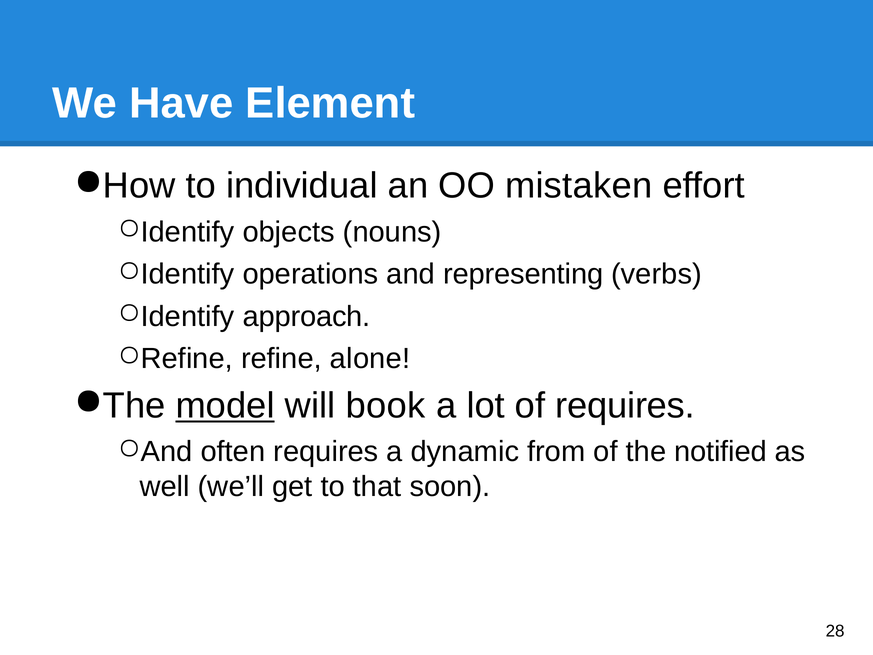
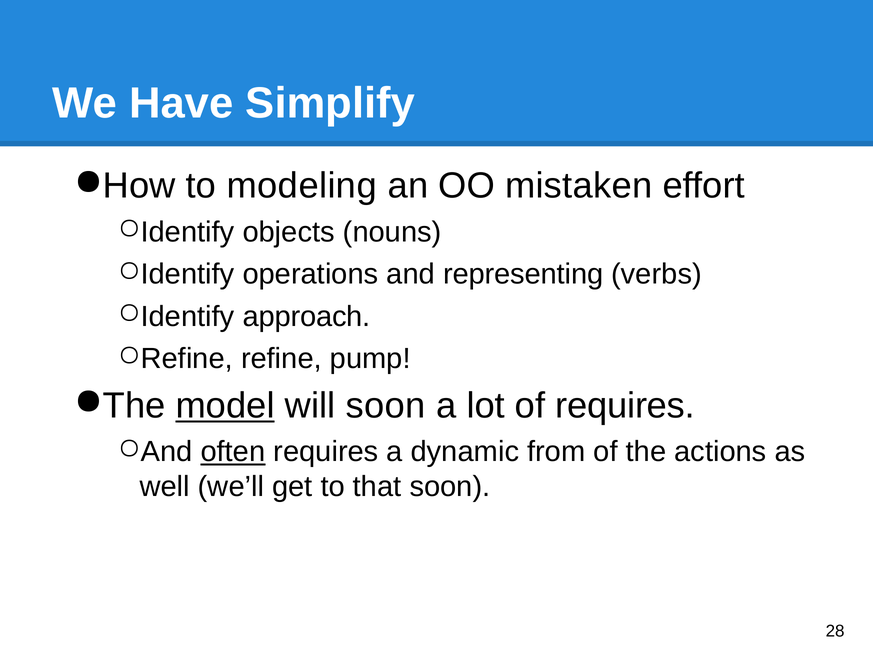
Element: Element -> Simplify
individual: individual -> modeling
alone: alone -> pump
will book: book -> soon
often underline: none -> present
notified: notified -> actions
